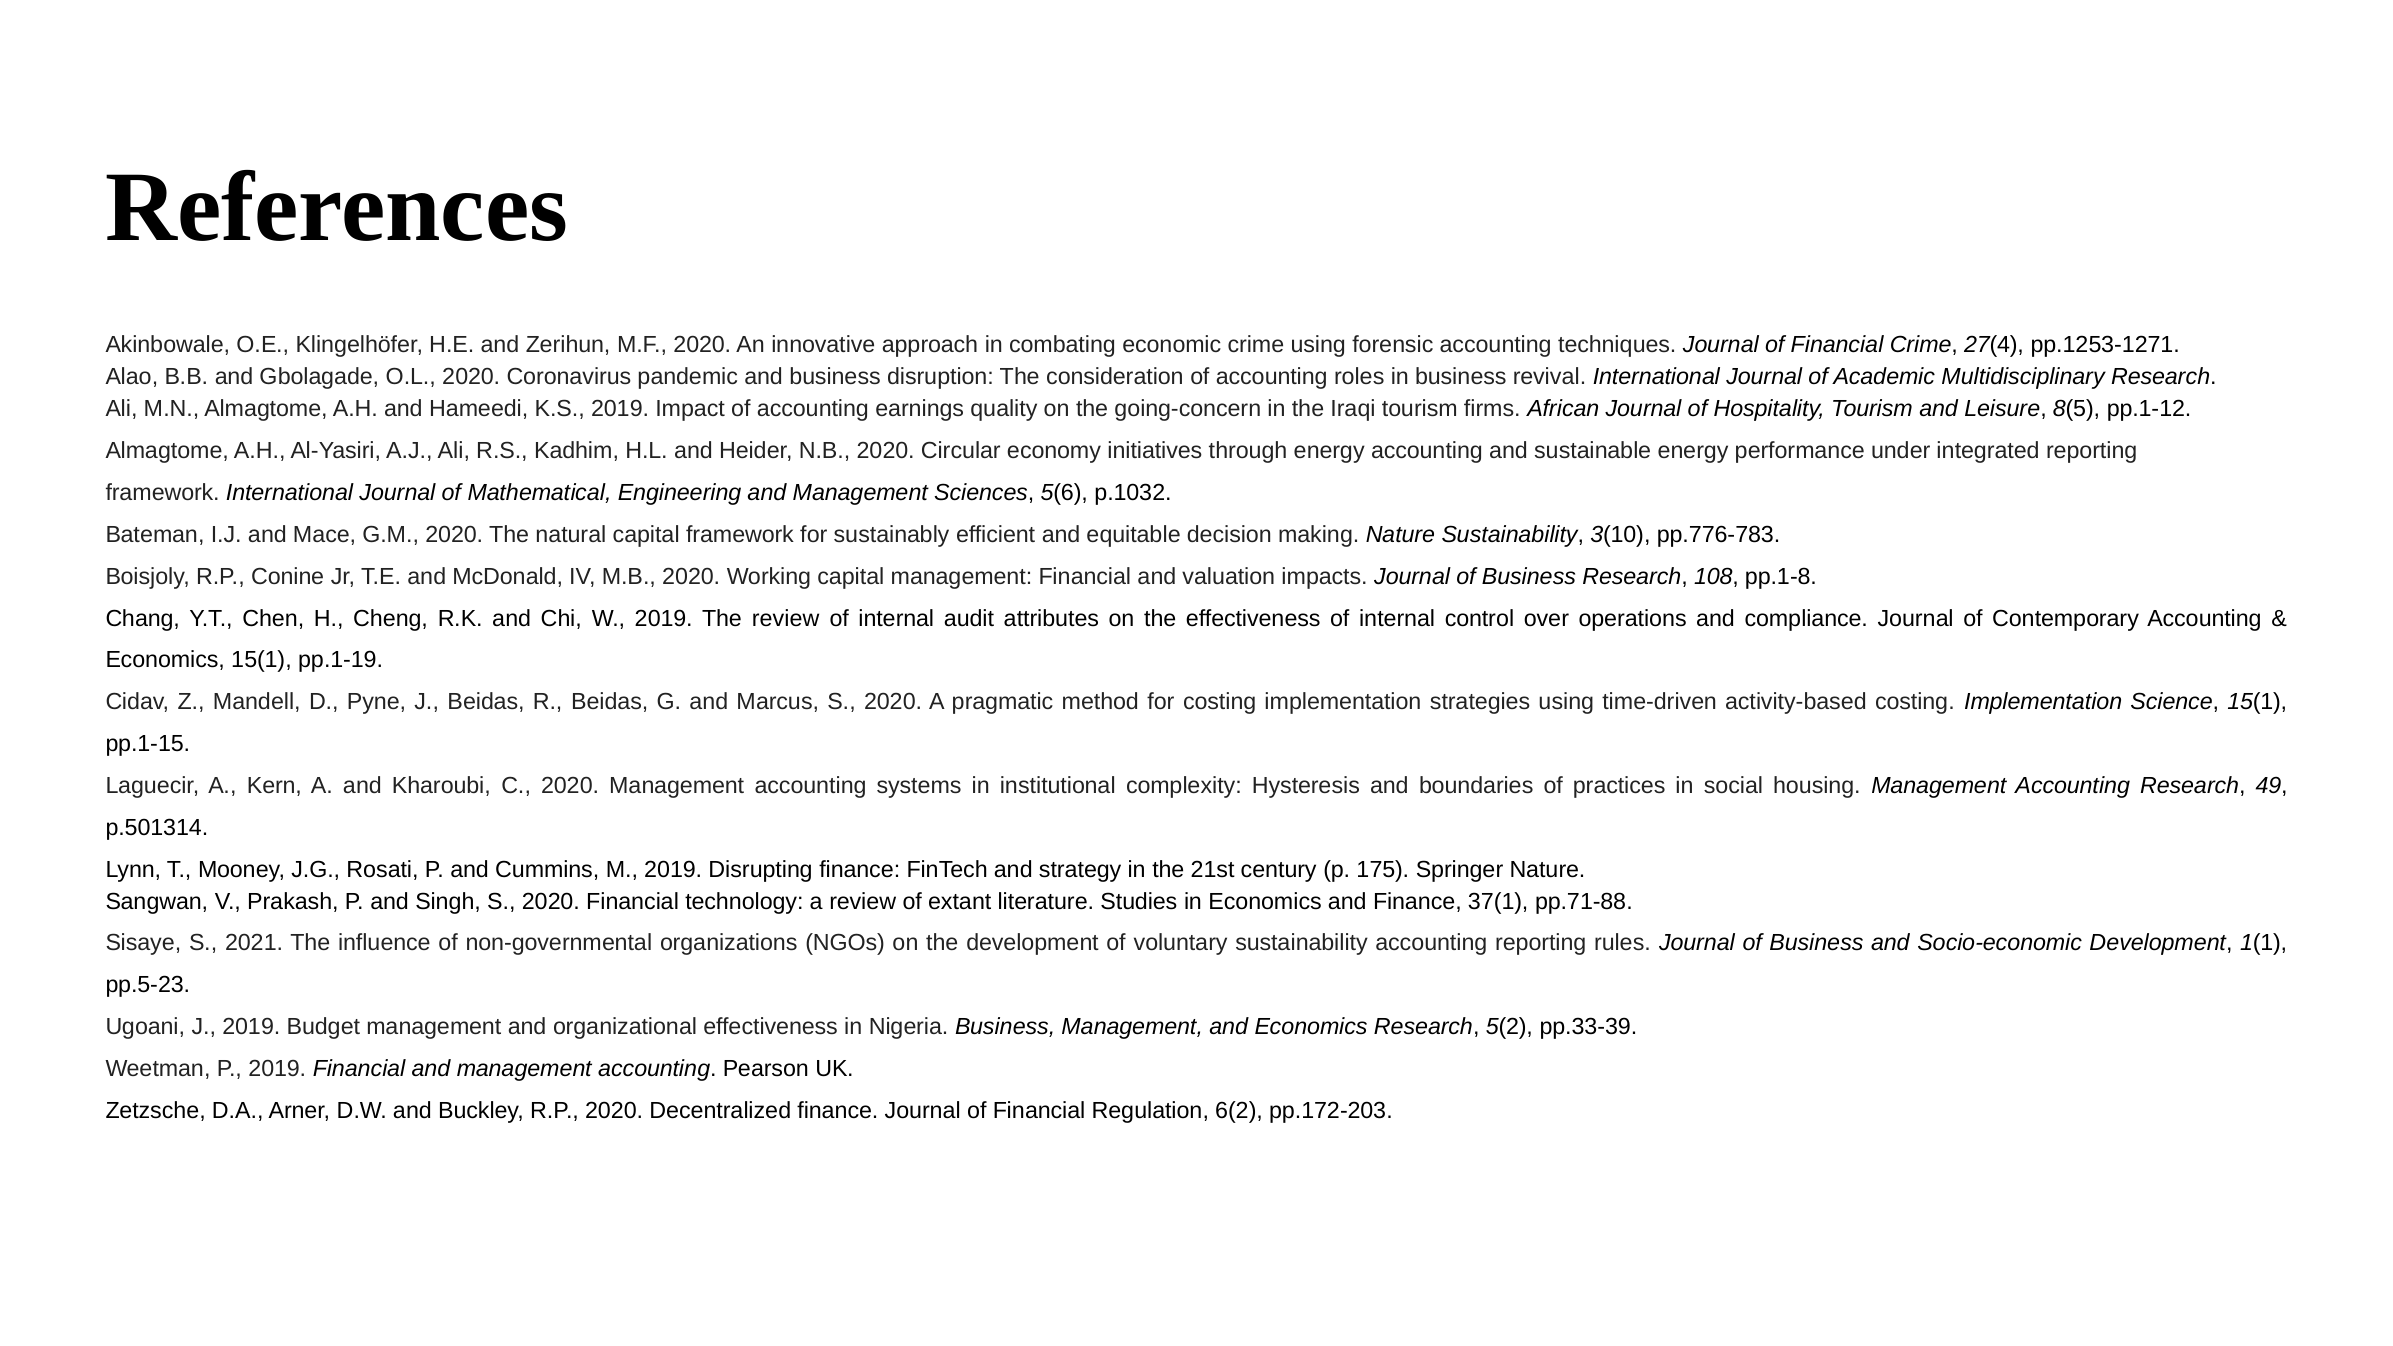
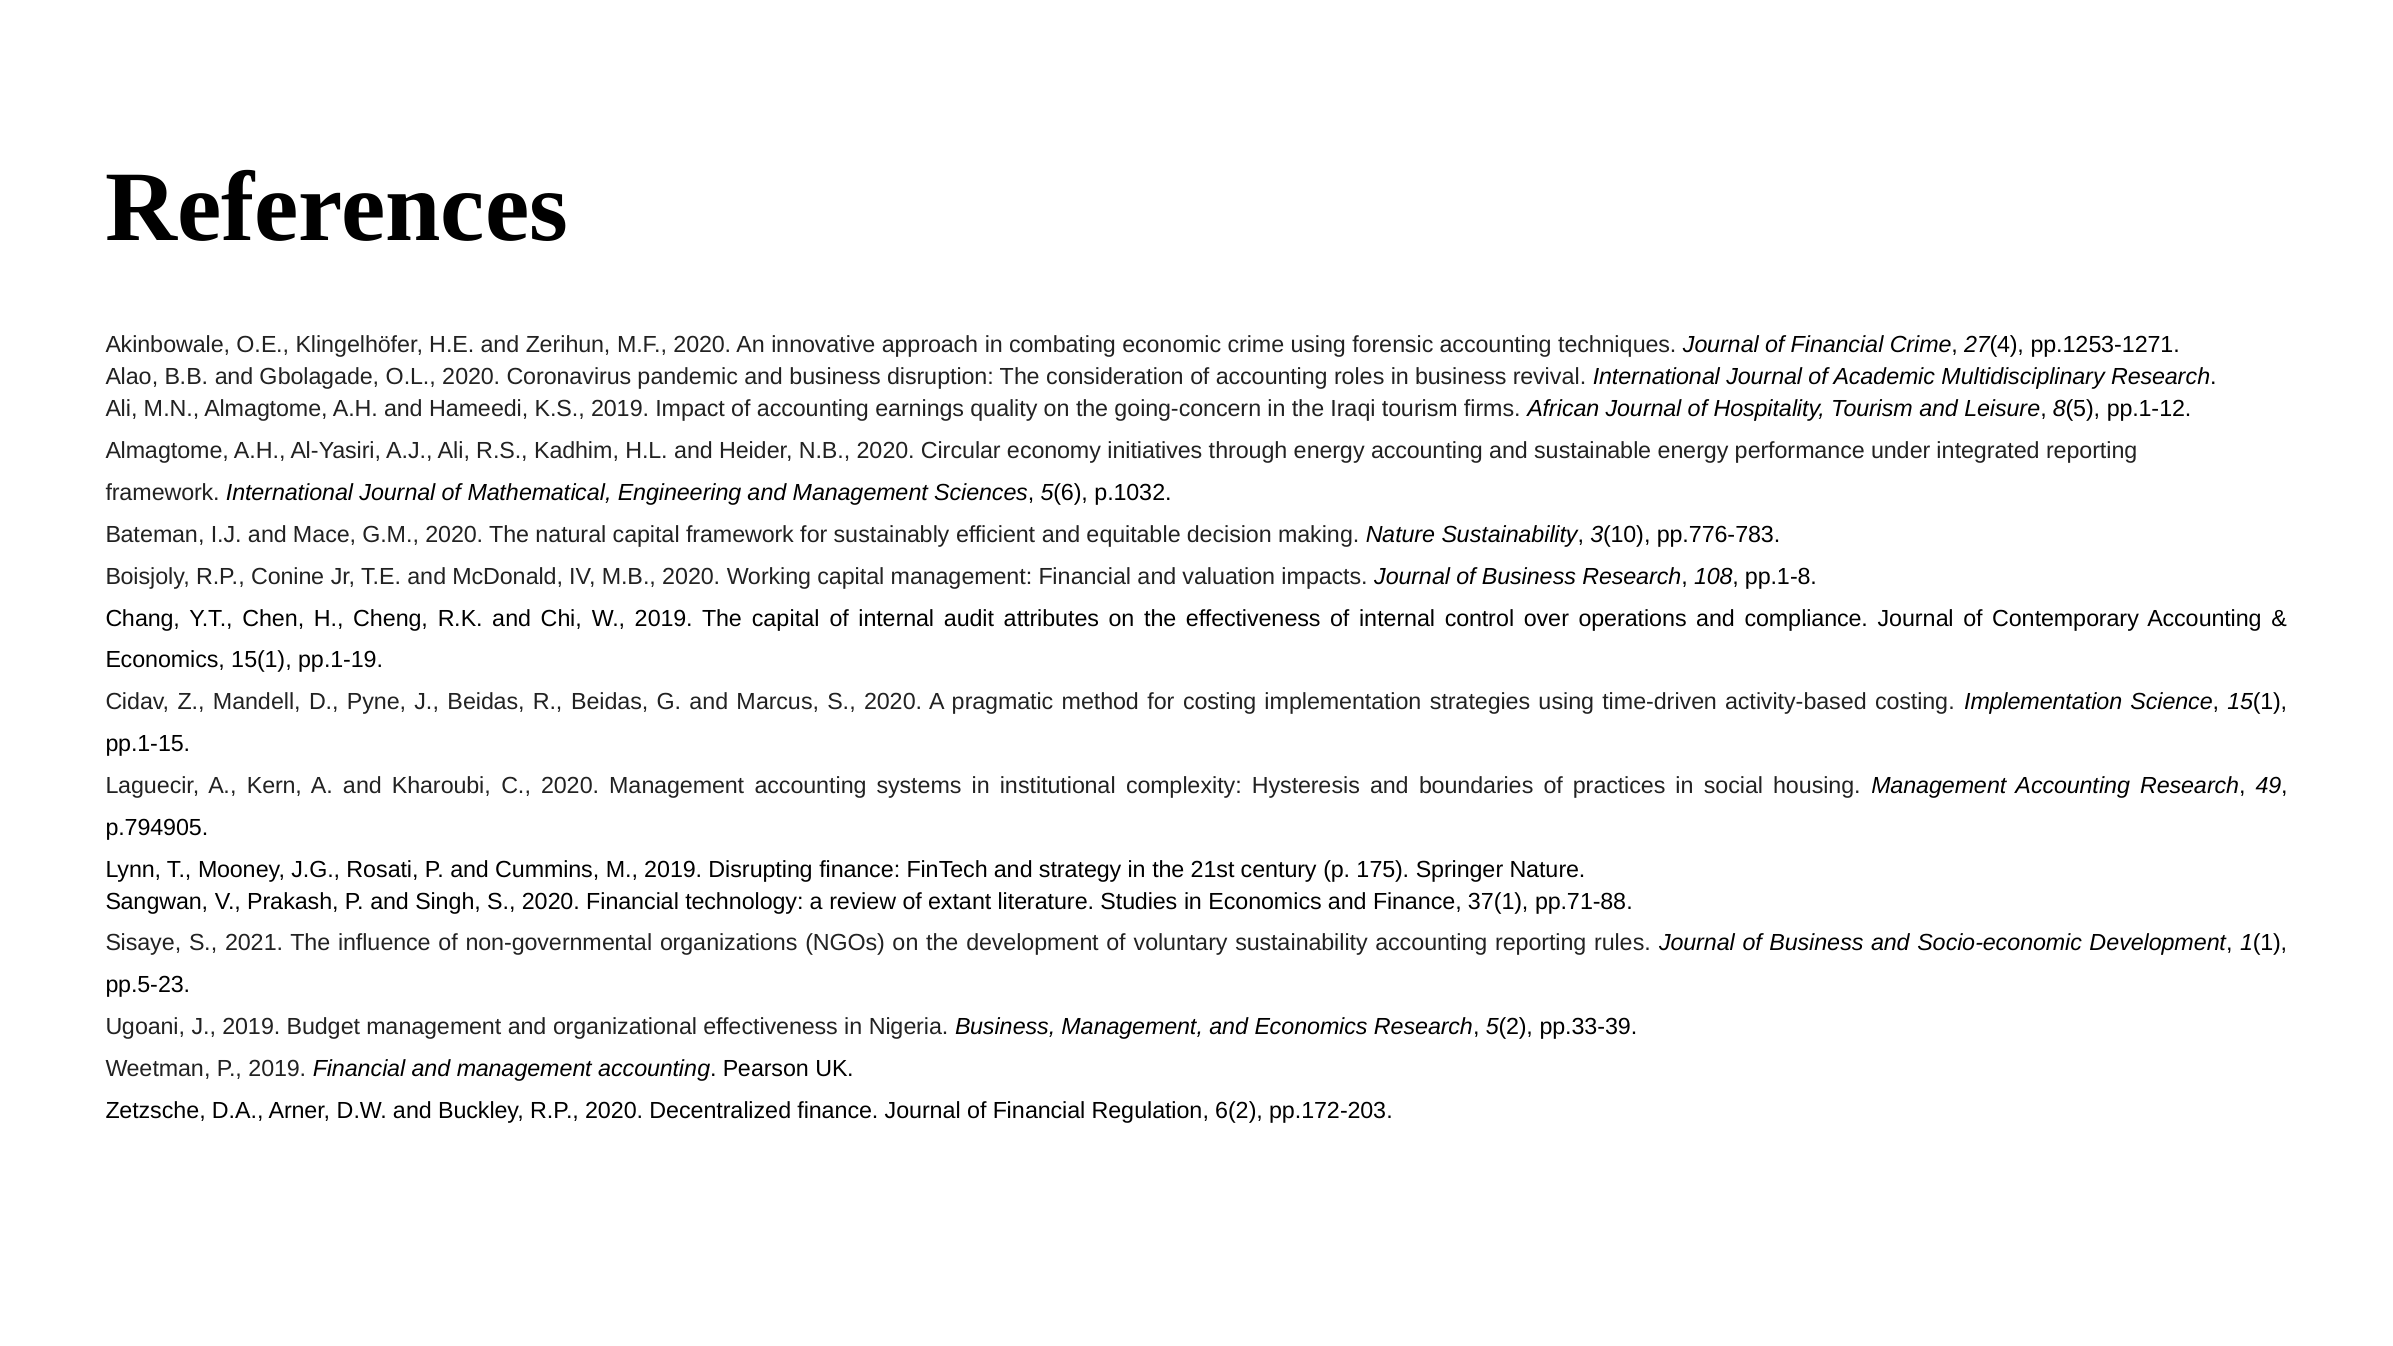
The review: review -> capital
p.501314: p.501314 -> p.794905
